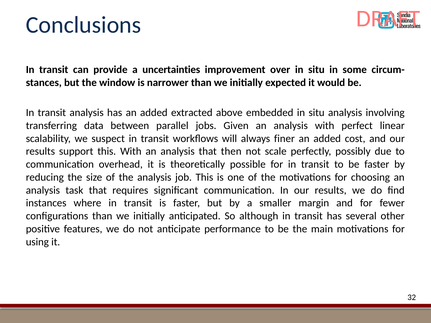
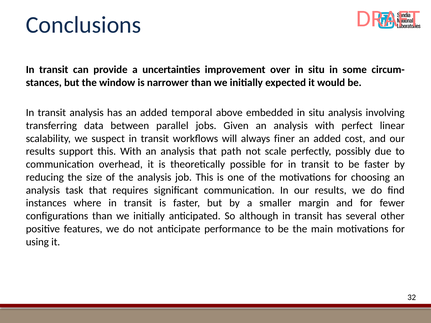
extracted: extracted -> temporal
then: then -> path
